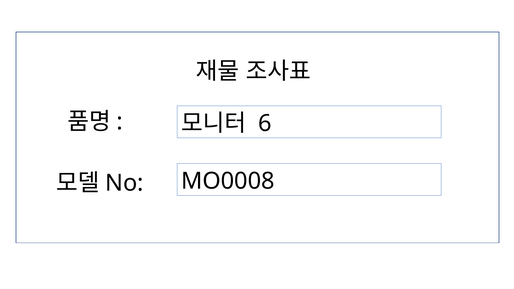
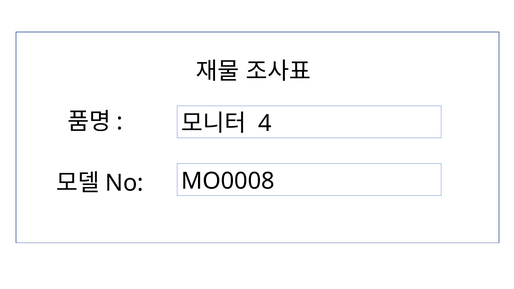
6: 6 -> 4
